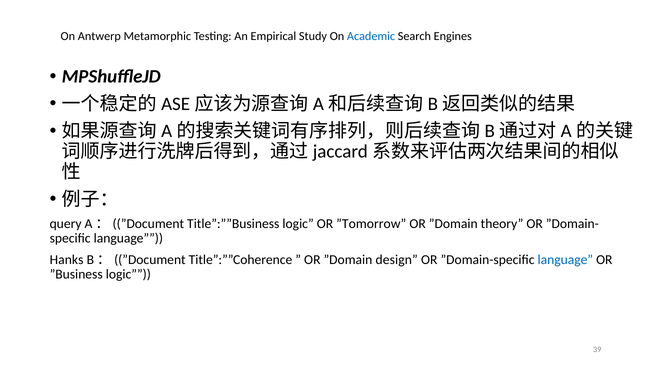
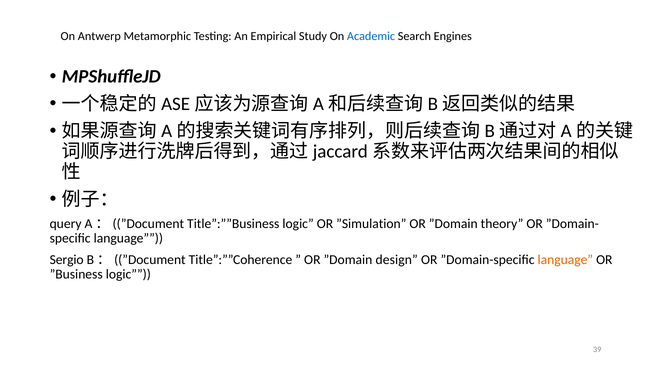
”Tomorrow: ”Tomorrow -> ”Simulation
Hanks: Hanks -> Sergio
language at (565, 260) colour: blue -> orange
